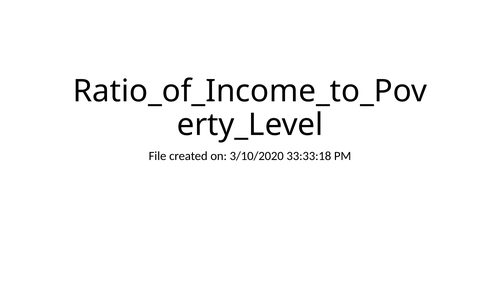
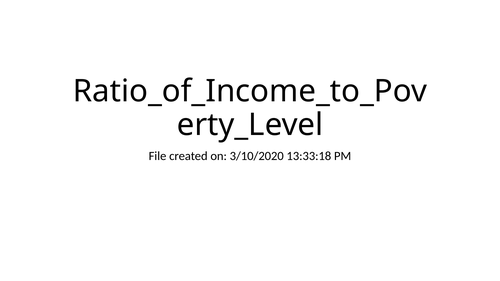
33:33:18: 33:33:18 -> 13:33:18
